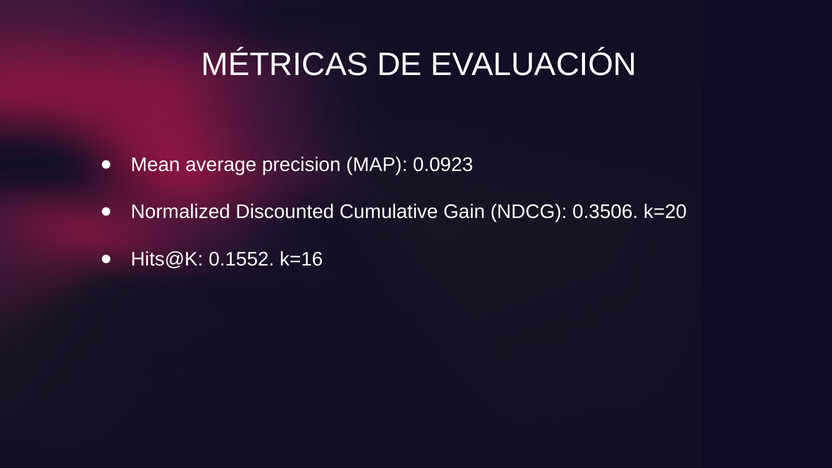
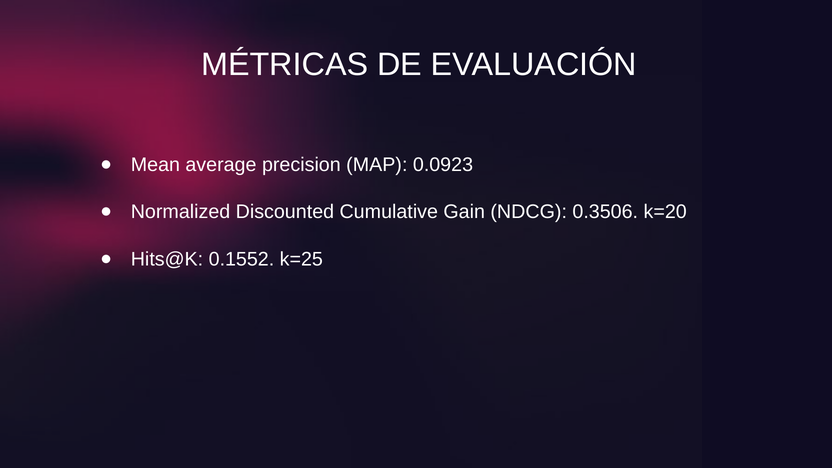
k=16: k=16 -> k=25
